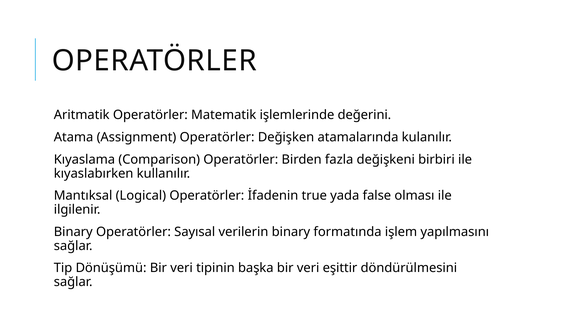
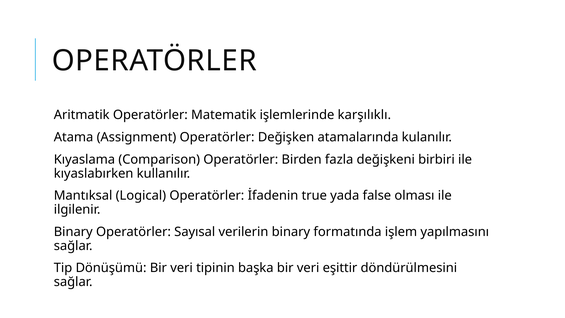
değerini: değerini -> karşılıklı
